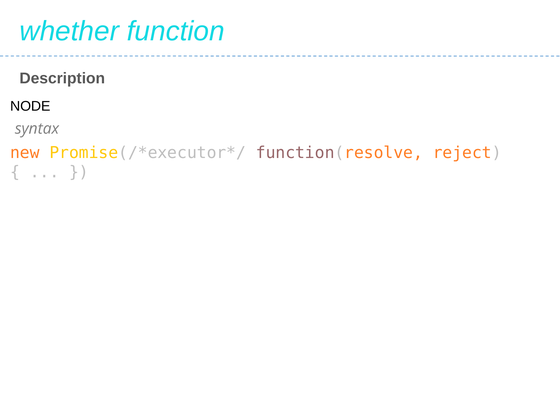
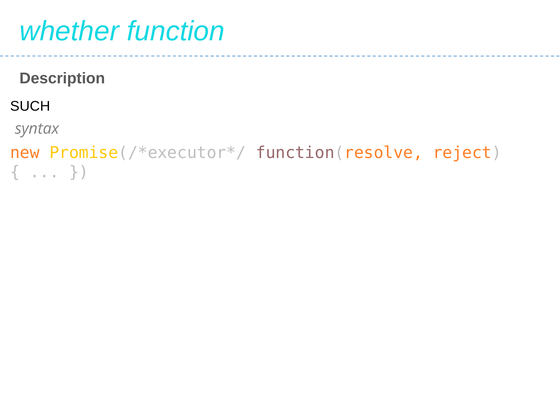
NODE: NODE -> SUCH
